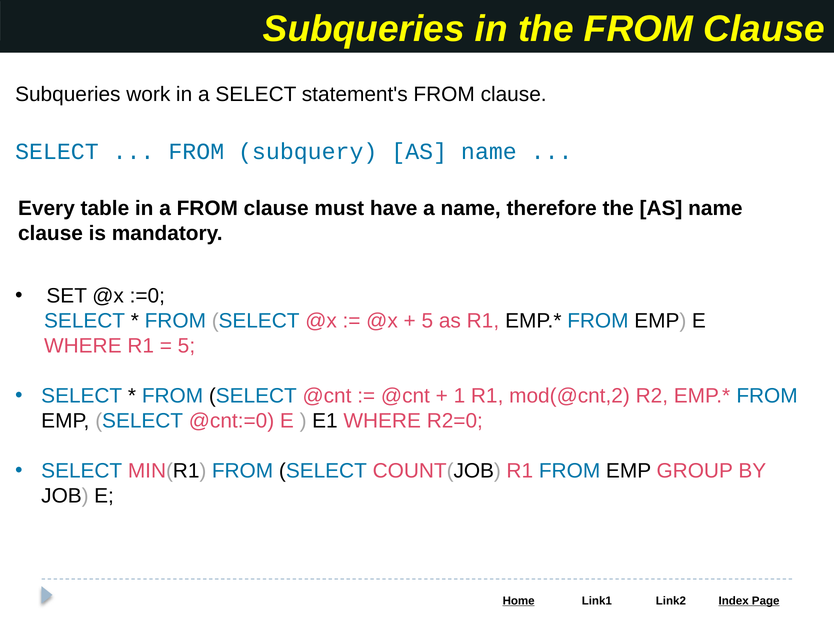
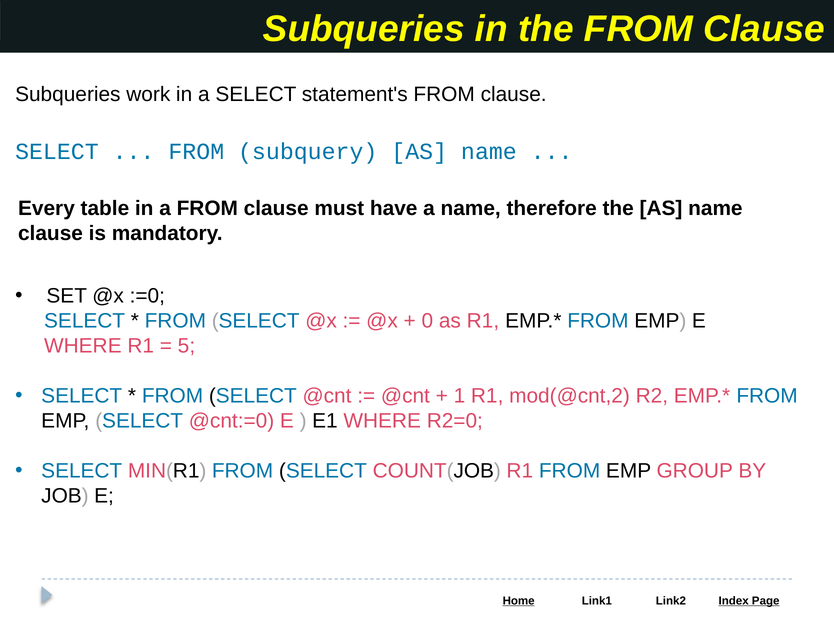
5 at (427, 321): 5 -> 0
